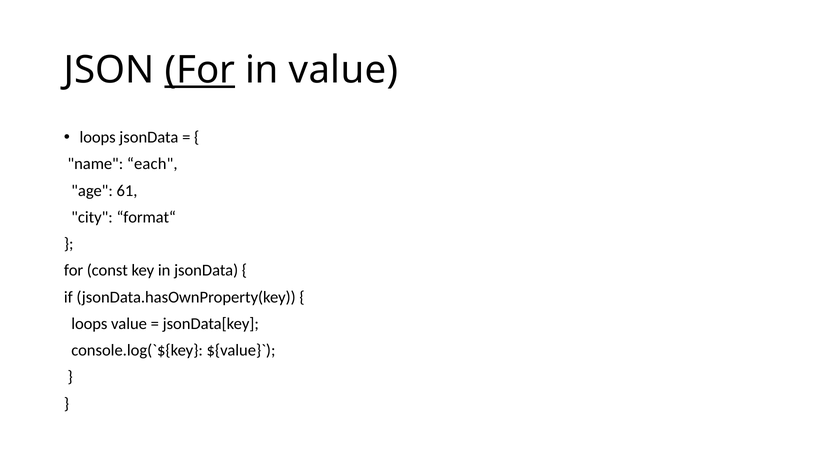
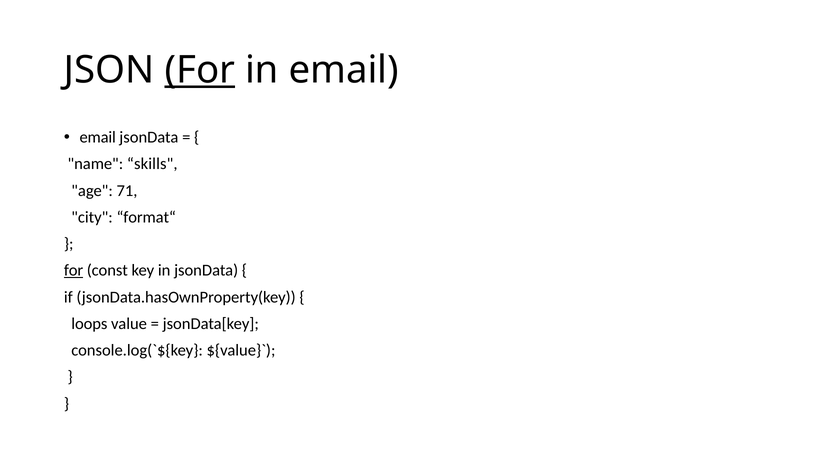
in value: value -> email
loops at (98, 137): loops -> email
each: each -> skills
61: 61 -> 71
for at (74, 271) underline: none -> present
